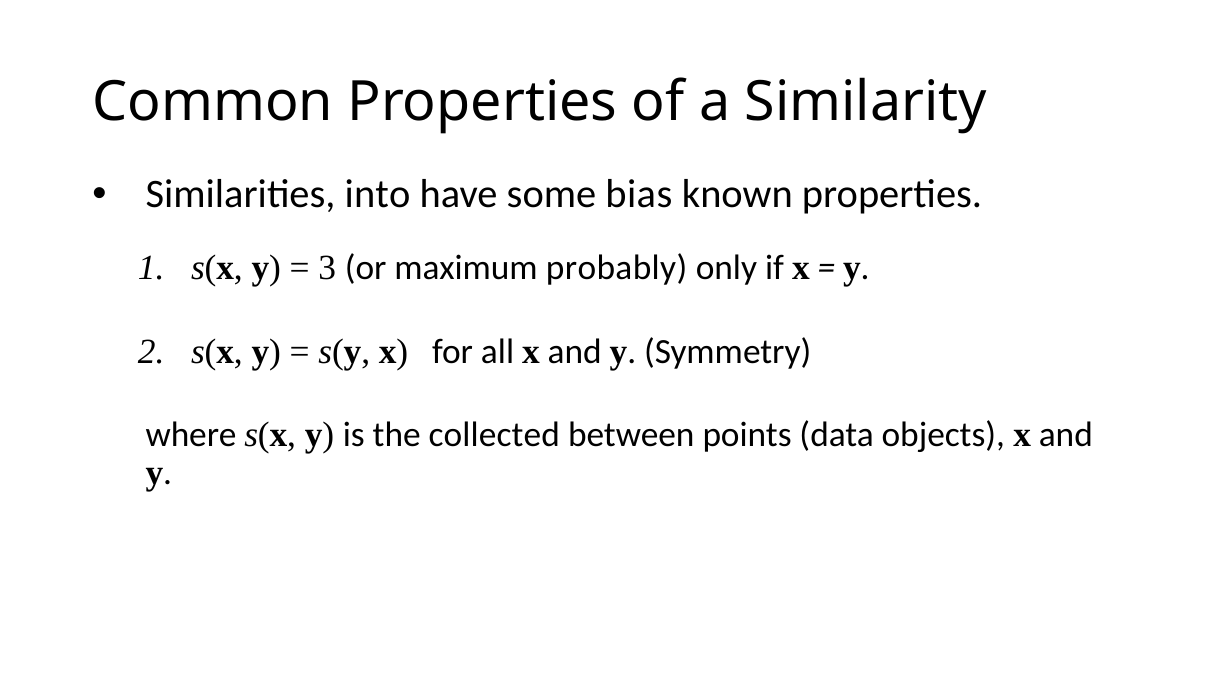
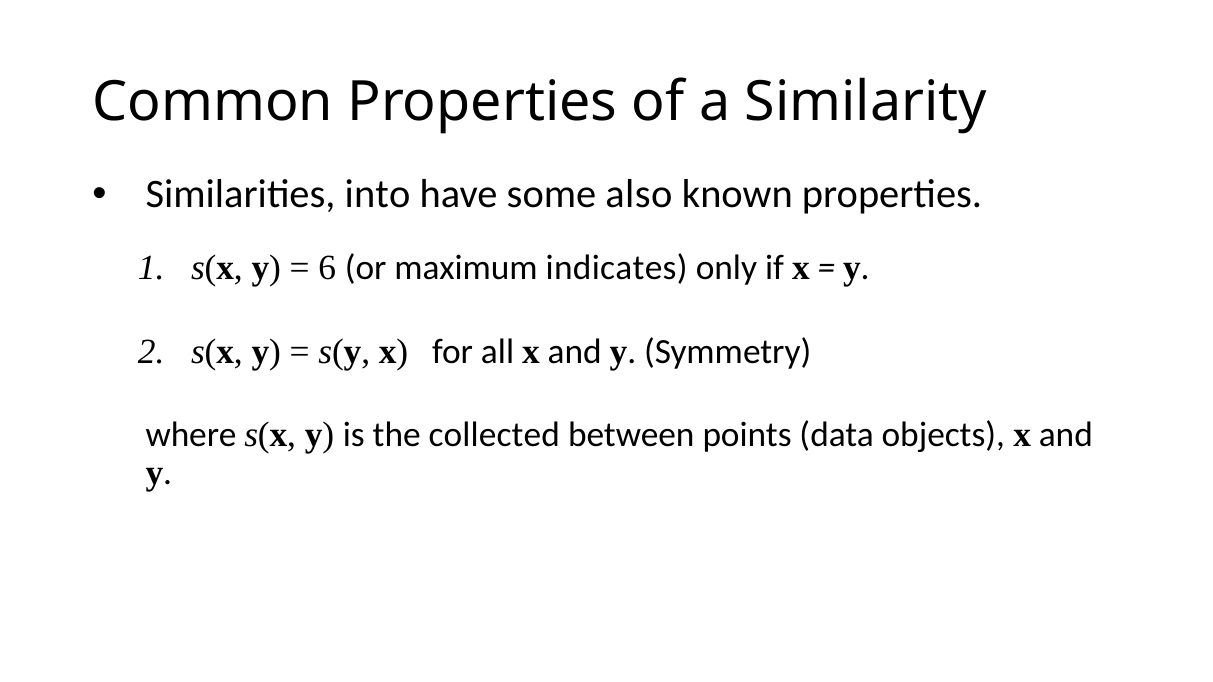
bias: bias -> also
3: 3 -> 6
probably: probably -> indicates
